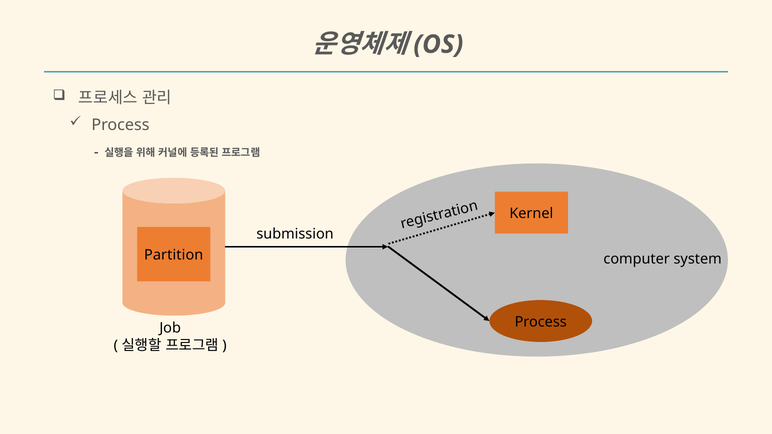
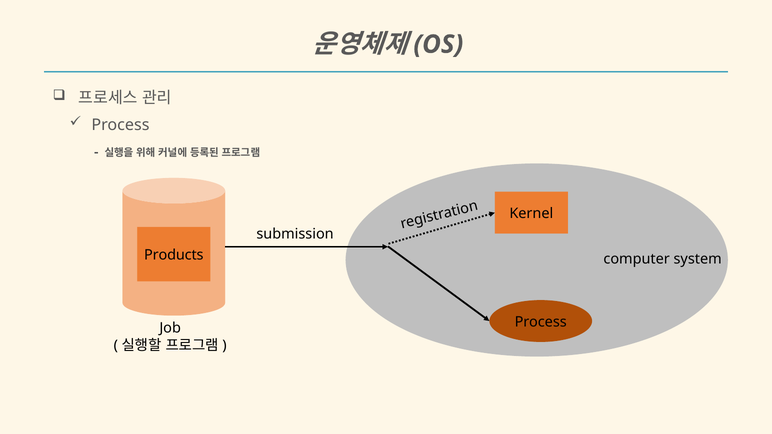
Partition: Partition -> Products
